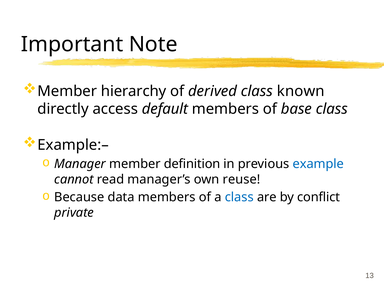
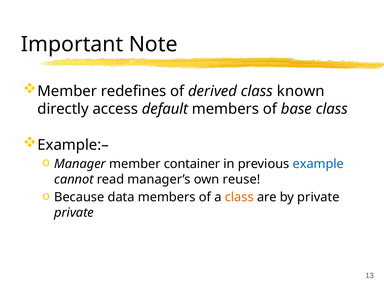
hierarchy: hierarchy -> redefines
definition: definition -> container
class at (239, 197) colour: blue -> orange
by conflict: conflict -> private
